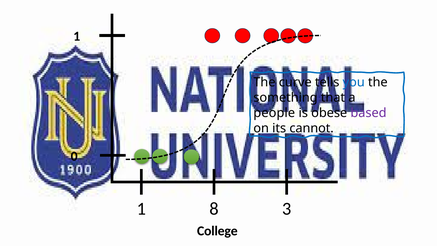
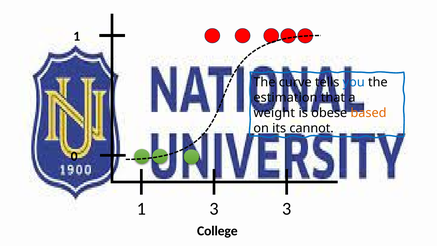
something: something -> estimation
people: people -> weight
based colour: purple -> orange
1 8: 8 -> 3
